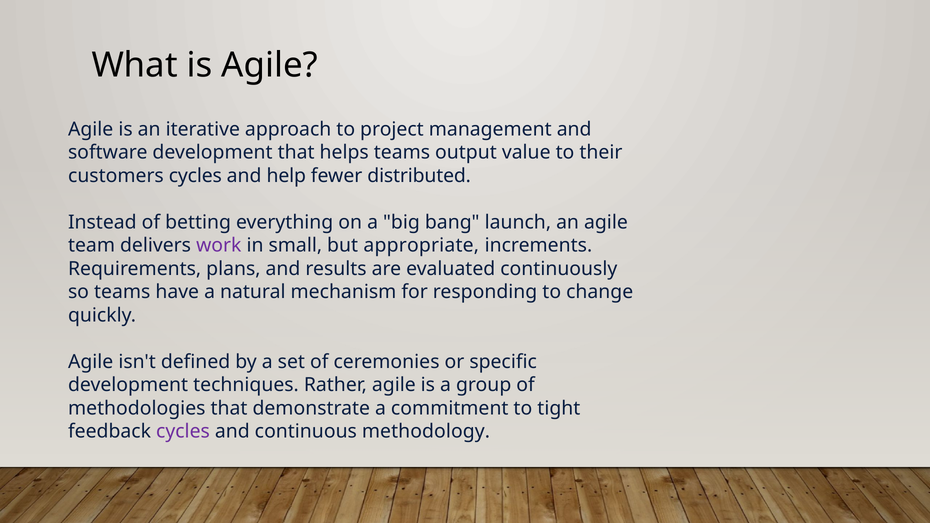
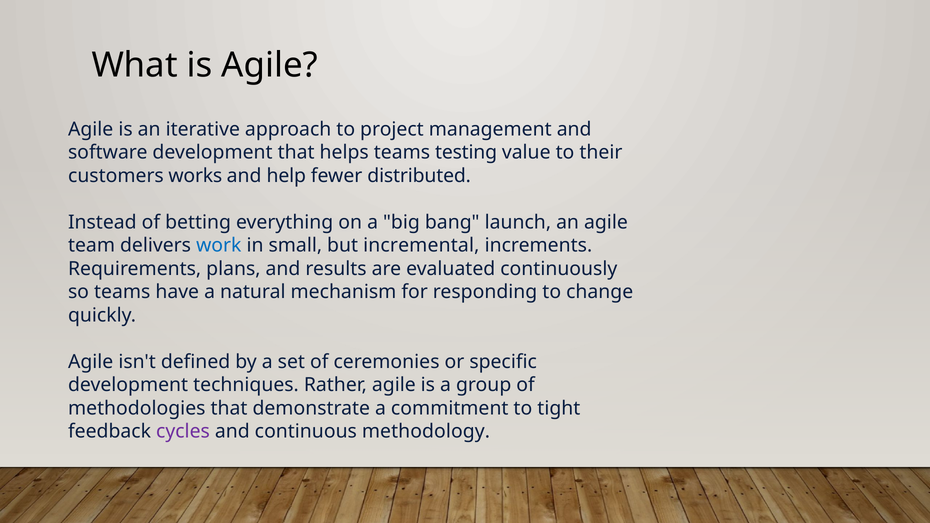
output: output -> testing
customers cycles: cycles -> works
work colour: purple -> blue
appropriate: appropriate -> incremental
